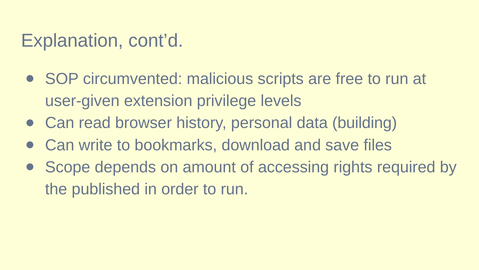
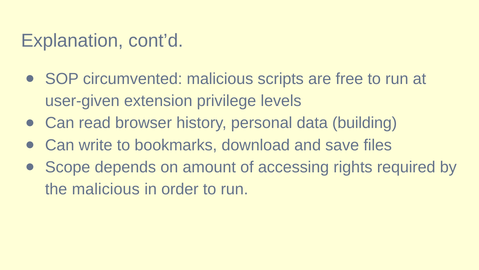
the published: published -> malicious
